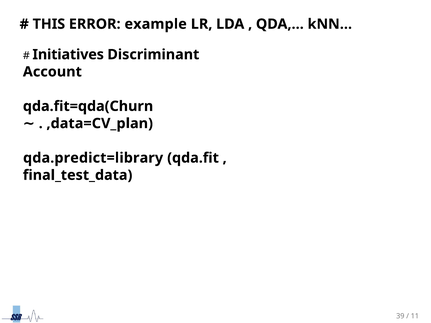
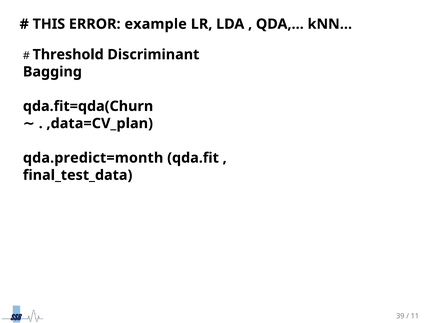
Initiatives: Initiatives -> Threshold
Account: Account -> Bagging
qda.predict=library: qda.predict=library -> qda.predict=month
